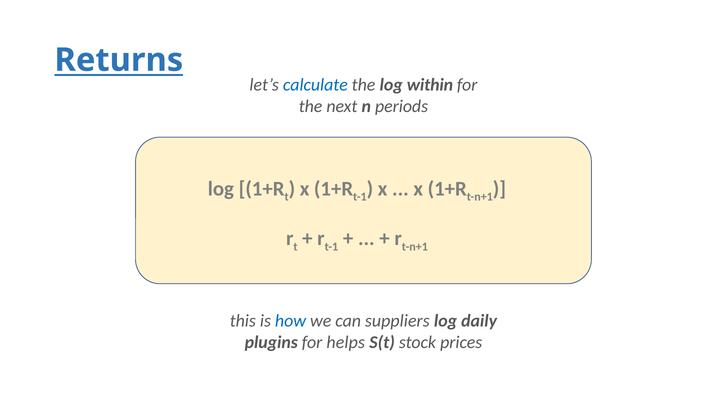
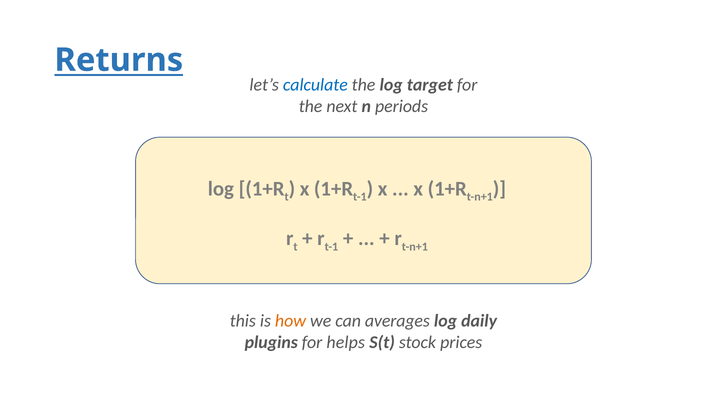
within: within -> target
how colour: blue -> orange
suppliers: suppliers -> averages
